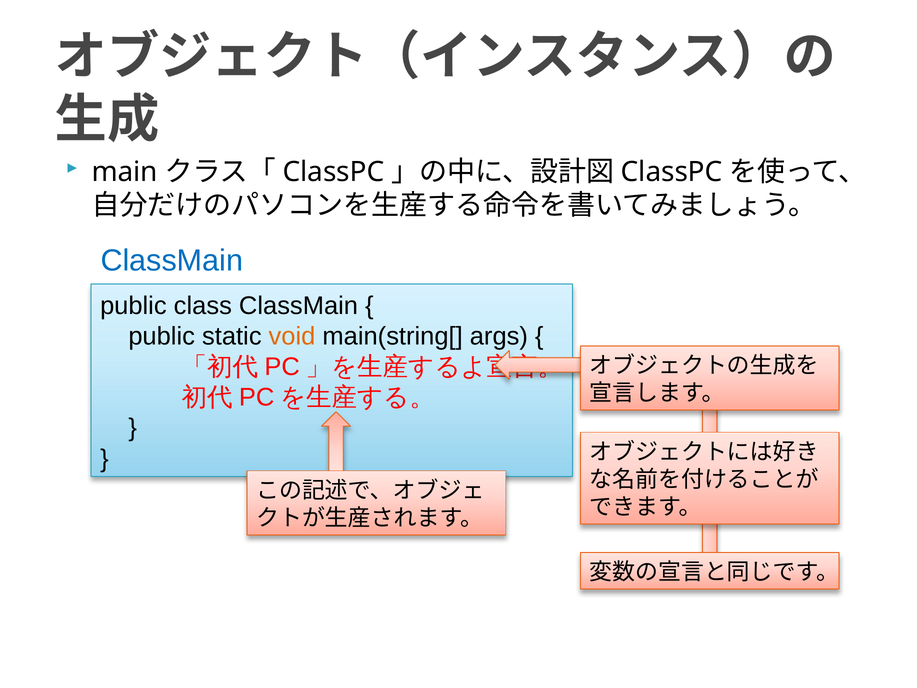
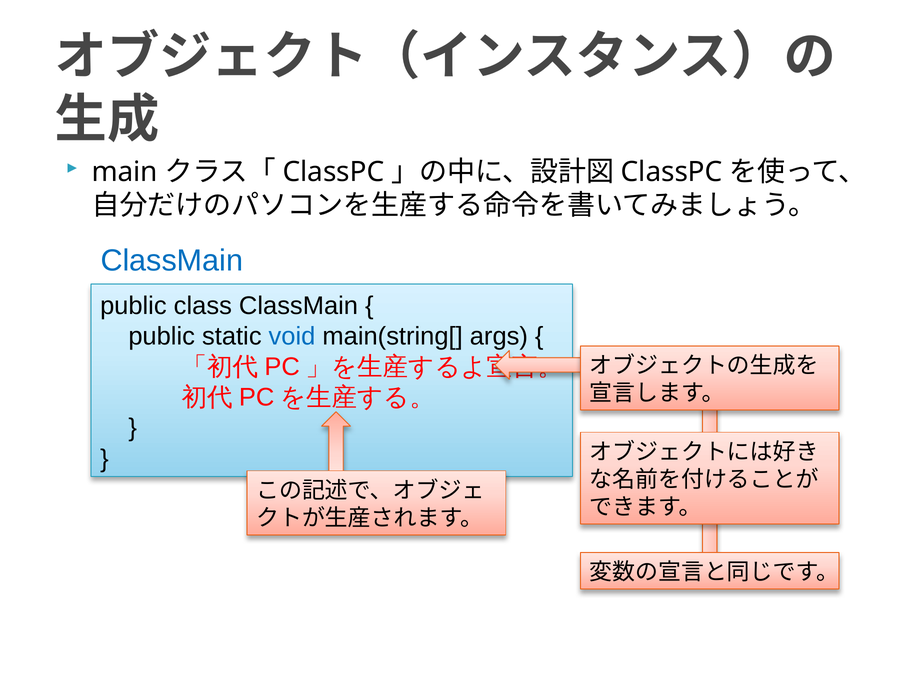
void colour: orange -> blue
